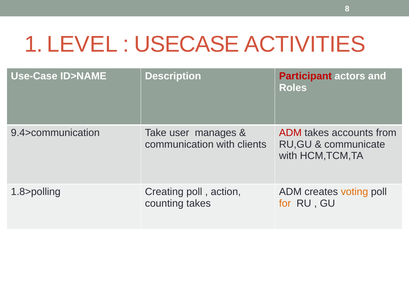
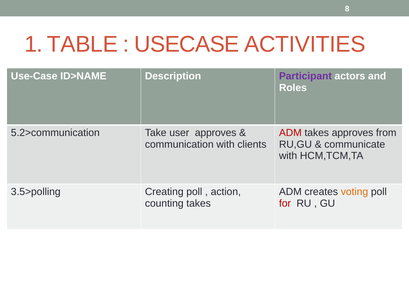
LEVEL: LEVEL -> TABLE
Participant colour: red -> purple
9.4>communication: 9.4>communication -> 5.2>communication
user manages: manages -> approves
takes accounts: accounts -> approves
1.8>polling: 1.8>polling -> 3.5>polling
for colour: orange -> red
